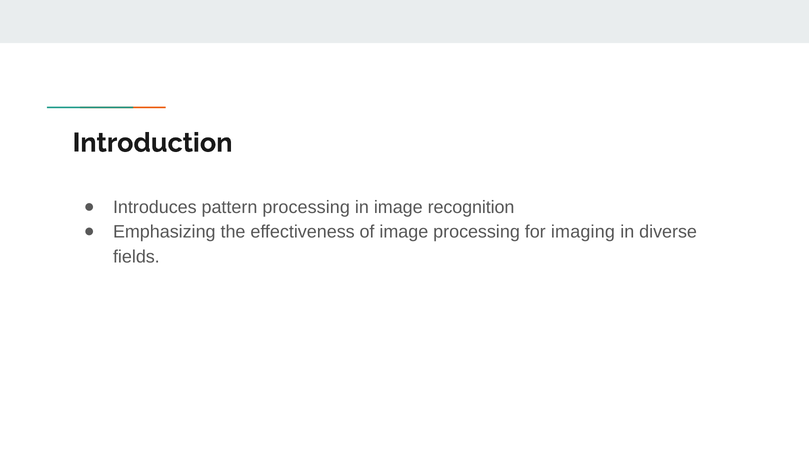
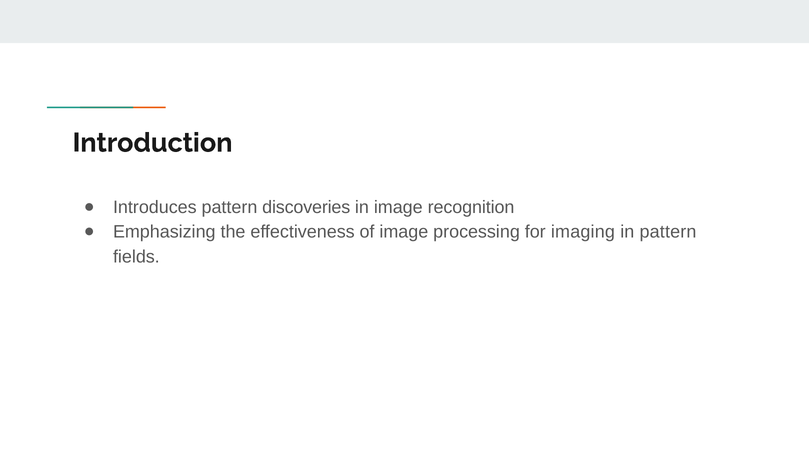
pattern processing: processing -> discoveries
in diverse: diverse -> pattern
